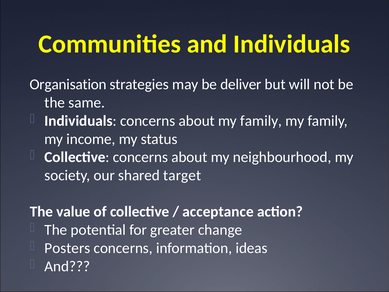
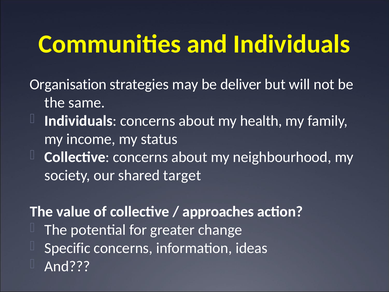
about my family: family -> health
acceptance: acceptance -> approaches
Posters: Posters -> Specific
